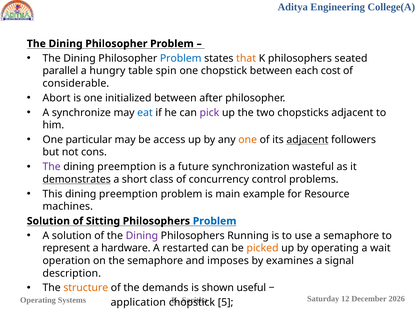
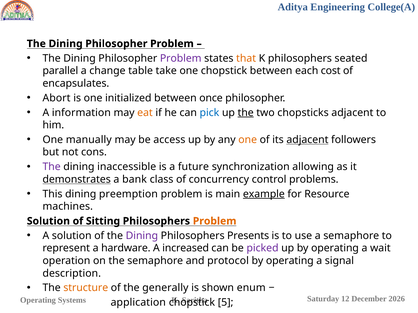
Problem at (181, 58) colour: blue -> purple
hungry: hungry -> change
spin: spin -> take
considerable: considerable -> encapsulates
after: after -> once
synchronize: synchronize -> information
eat colour: blue -> orange
pick colour: purple -> blue
the at (246, 113) underline: none -> present
particular: particular -> manually
preemption at (127, 167): preemption -> inaccessible
wasteful: wasteful -> allowing
short: short -> bank
example underline: none -> present
Problem at (215, 221) colour: blue -> orange
Running: Running -> Presents
restarted: restarted -> increased
picked colour: orange -> purple
imposes: imposes -> protocol
examines at (290, 261): examines -> operating
demands: demands -> generally
useful: useful -> enum
